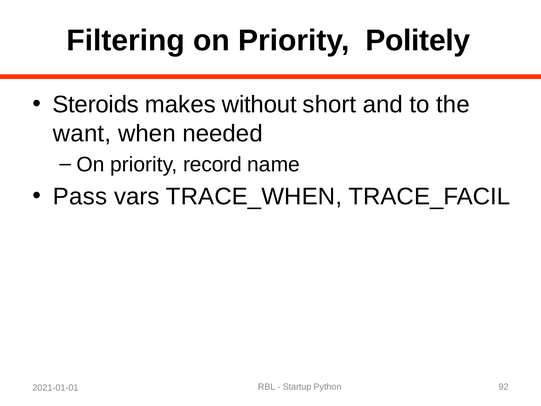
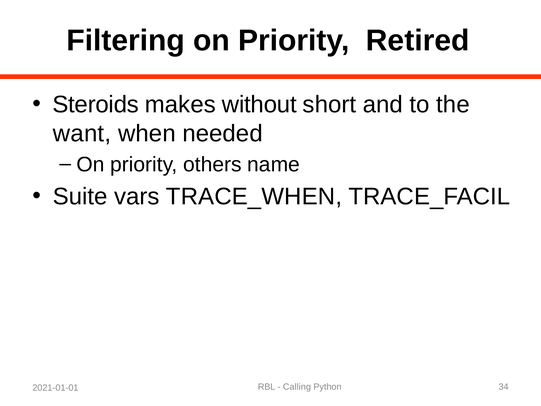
Politely: Politely -> Retired
record: record -> others
Pass: Pass -> Suite
Startup: Startup -> Calling
92: 92 -> 34
